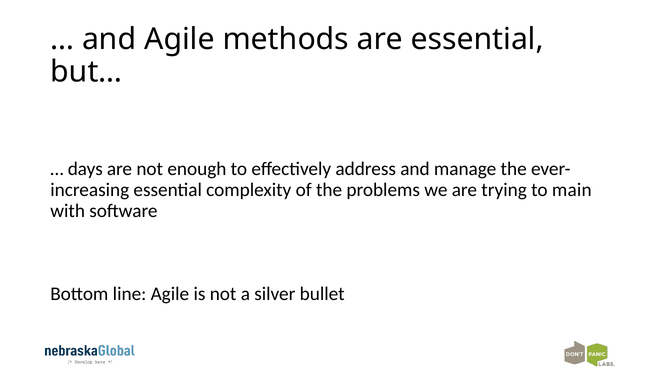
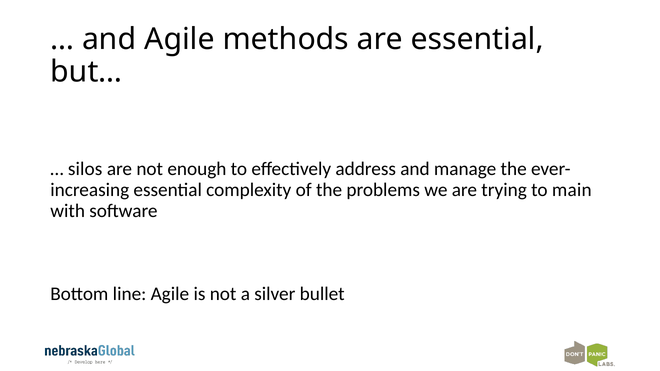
days: days -> silos
